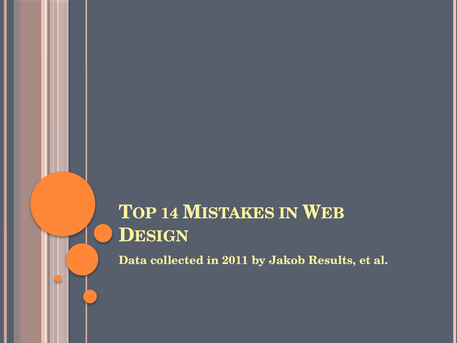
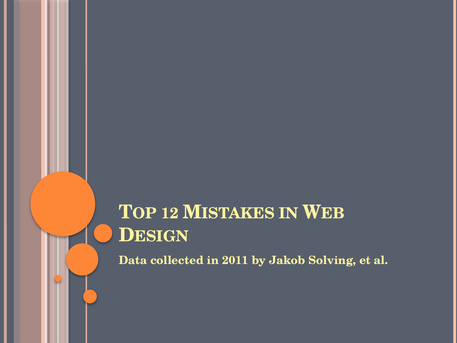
14: 14 -> 12
Results: Results -> Solving
